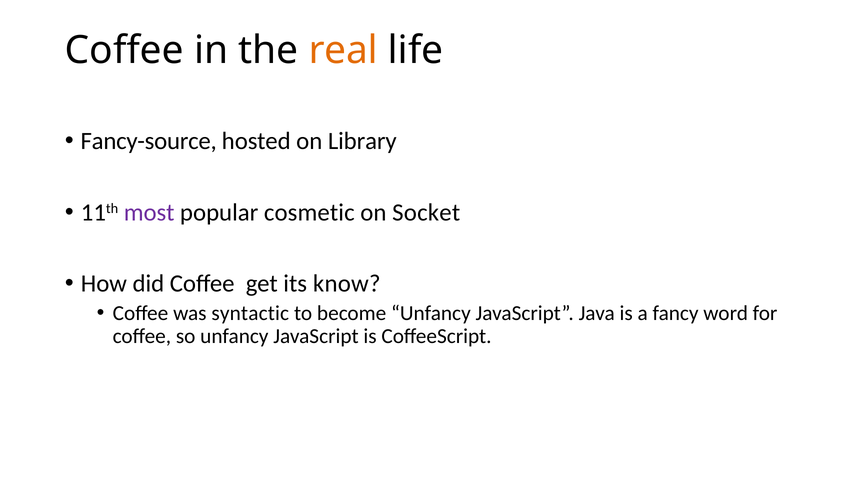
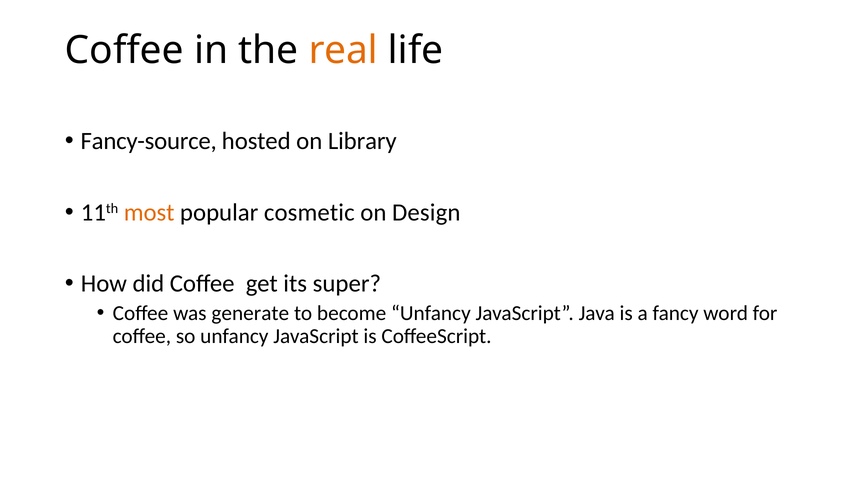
most colour: purple -> orange
Socket: Socket -> Design
know: know -> super
syntactic: syntactic -> generate
